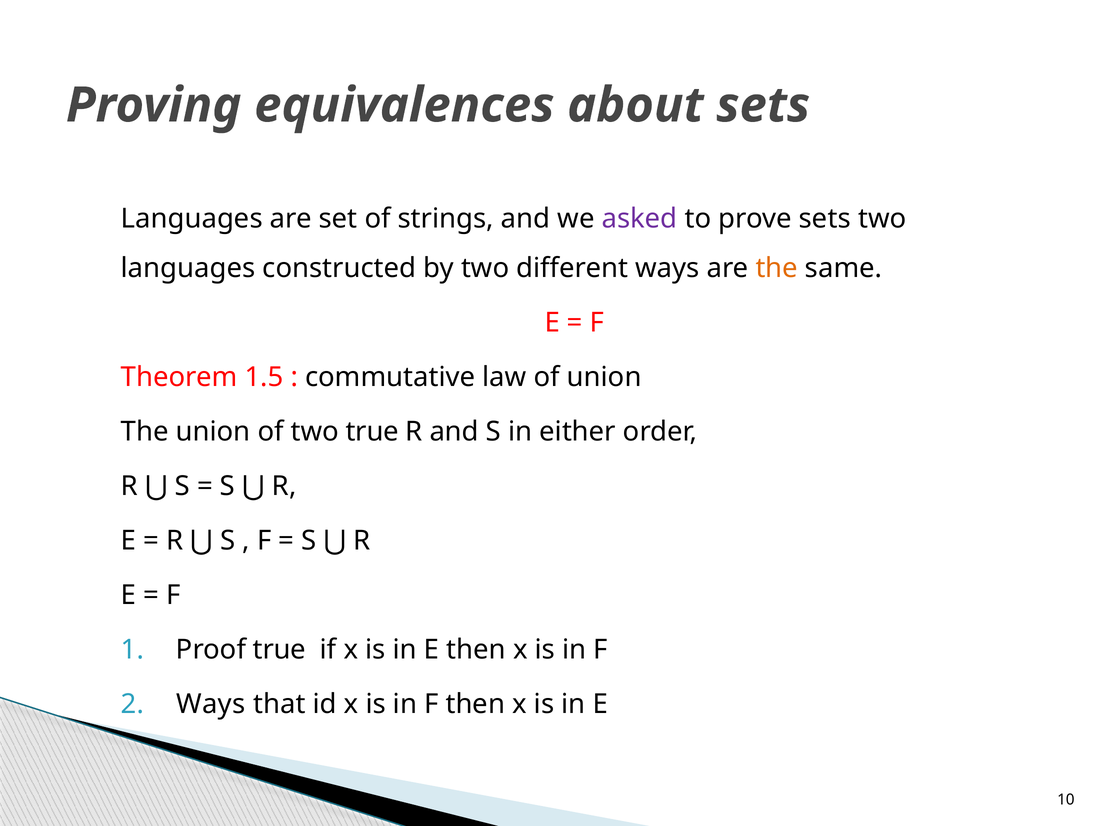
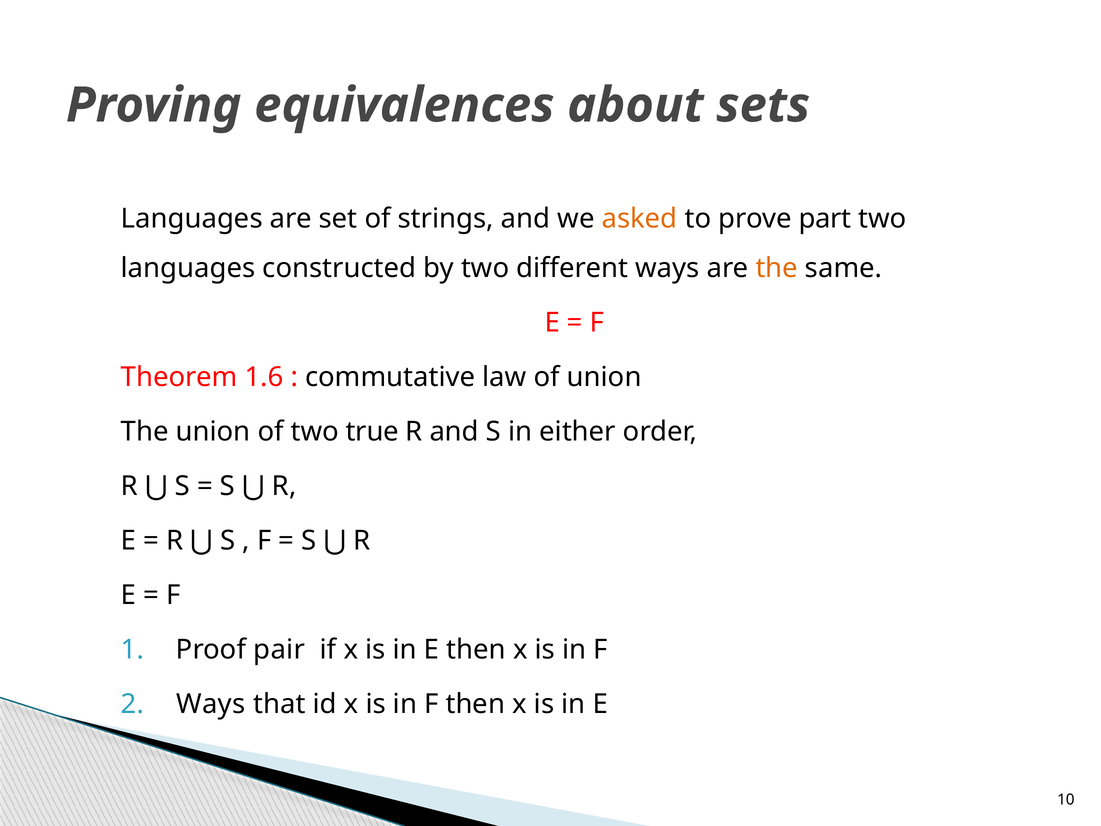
asked colour: purple -> orange
prove sets: sets -> part
1.5: 1.5 -> 1.6
Proof true: true -> pair
